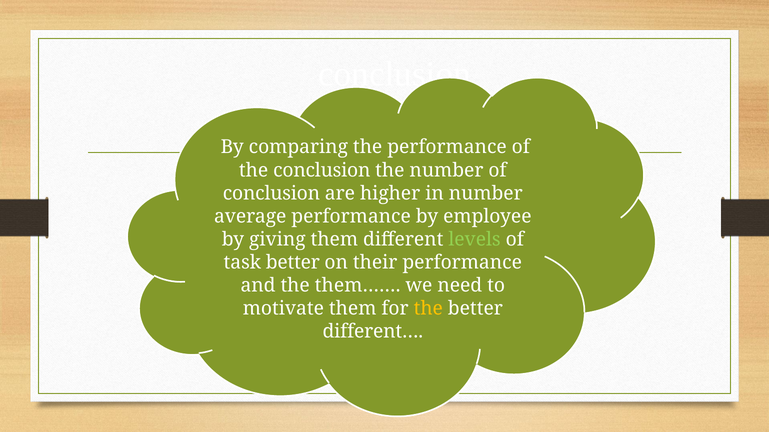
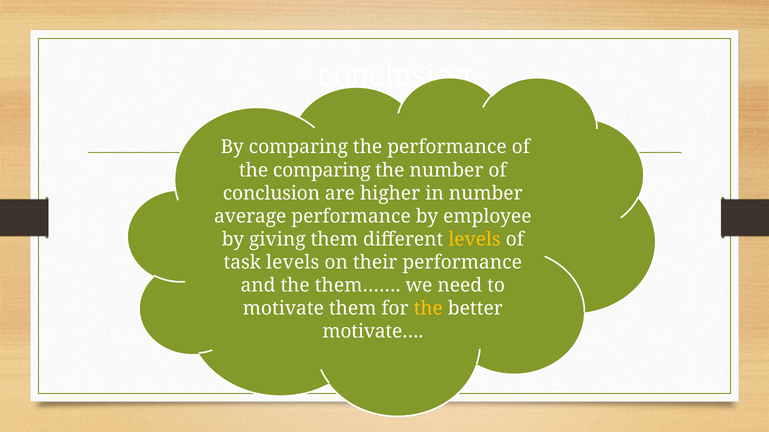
the conclusion: conclusion -> comparing
levels at (475, 240) colour: light green -> yellow
task better: better -> levels
different…: different… -> motivate…
